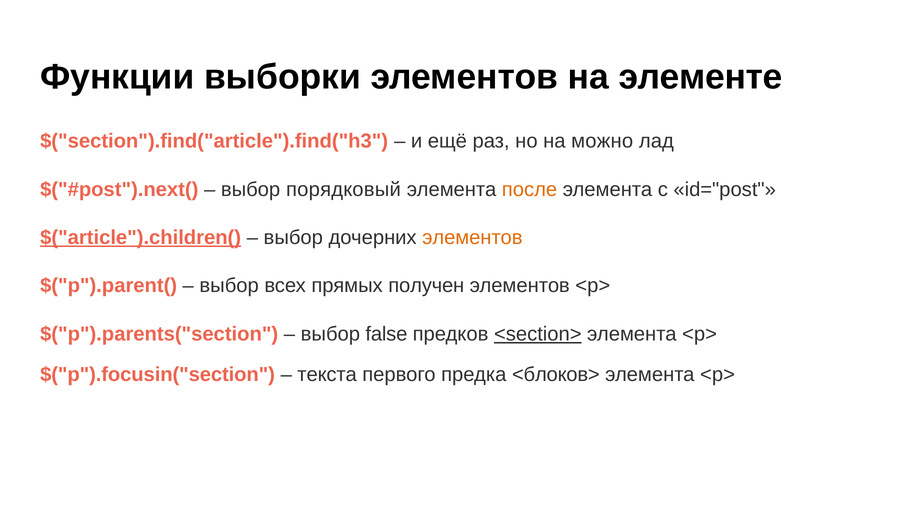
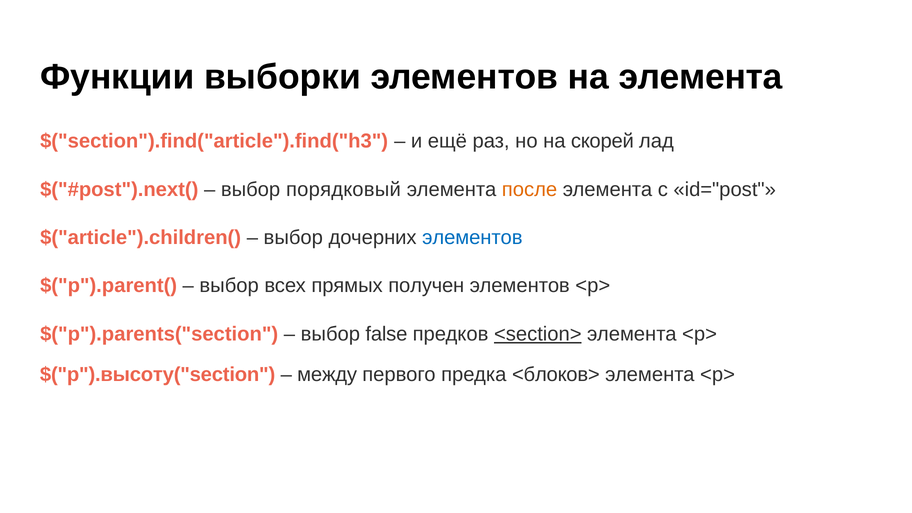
на элементе: элементе -> элемента
можно: можно -> скорей
$("article").children( underline: present -> none
элементов at (472, 238) colour: orange -> blue
$("p").focusin("section: $("p").focusin("section -> $("p").высоту("section
текста: текста -> между
